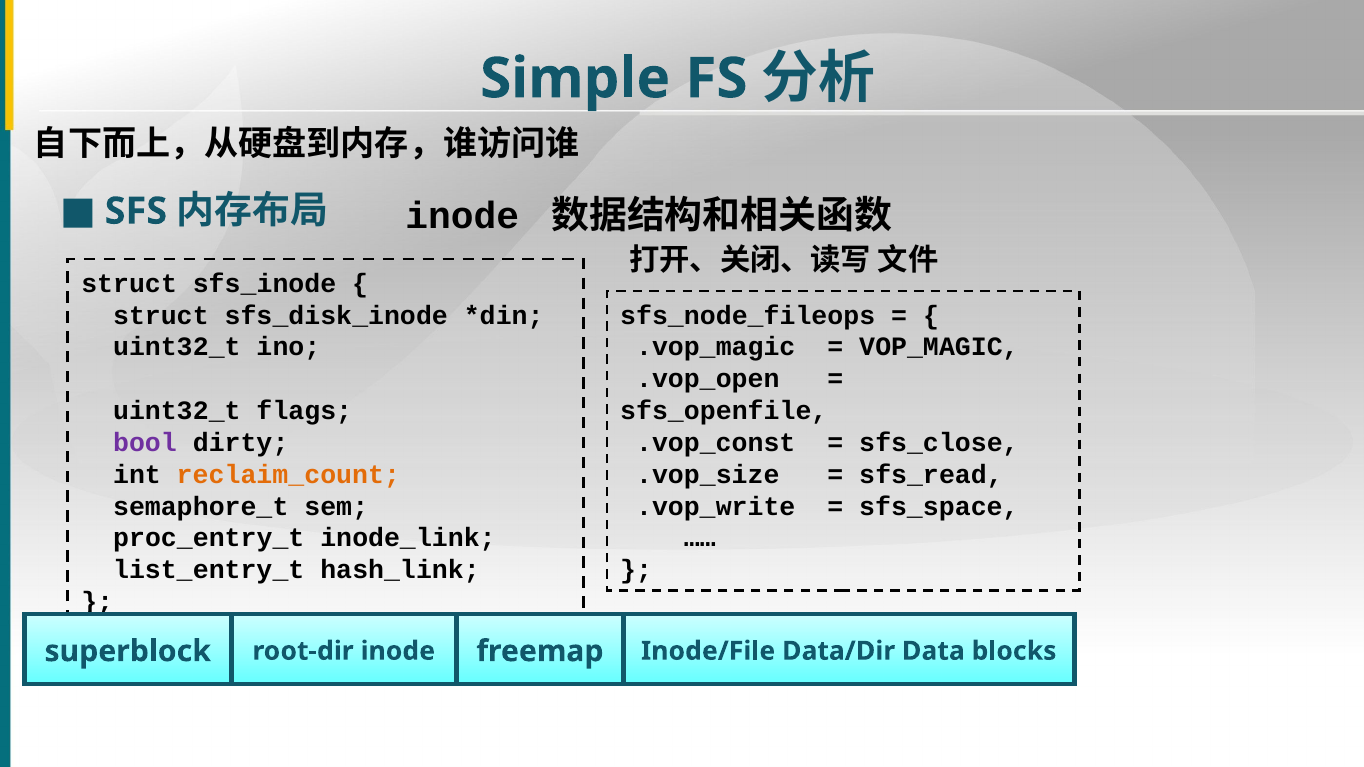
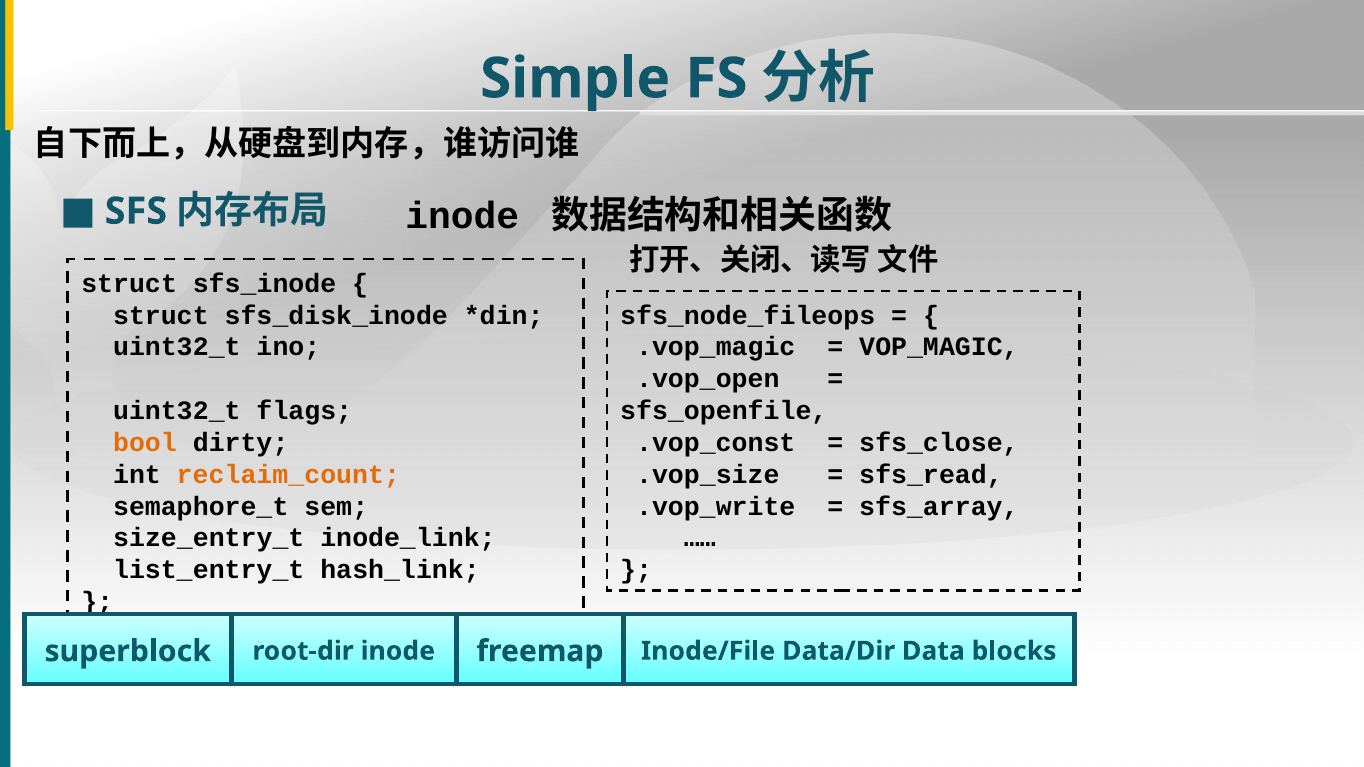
bool colour: purple -> orange
sfs_space: sfs_space -> sfs_array
proc_entry_t: proc_entry_t -> size_entry_t
